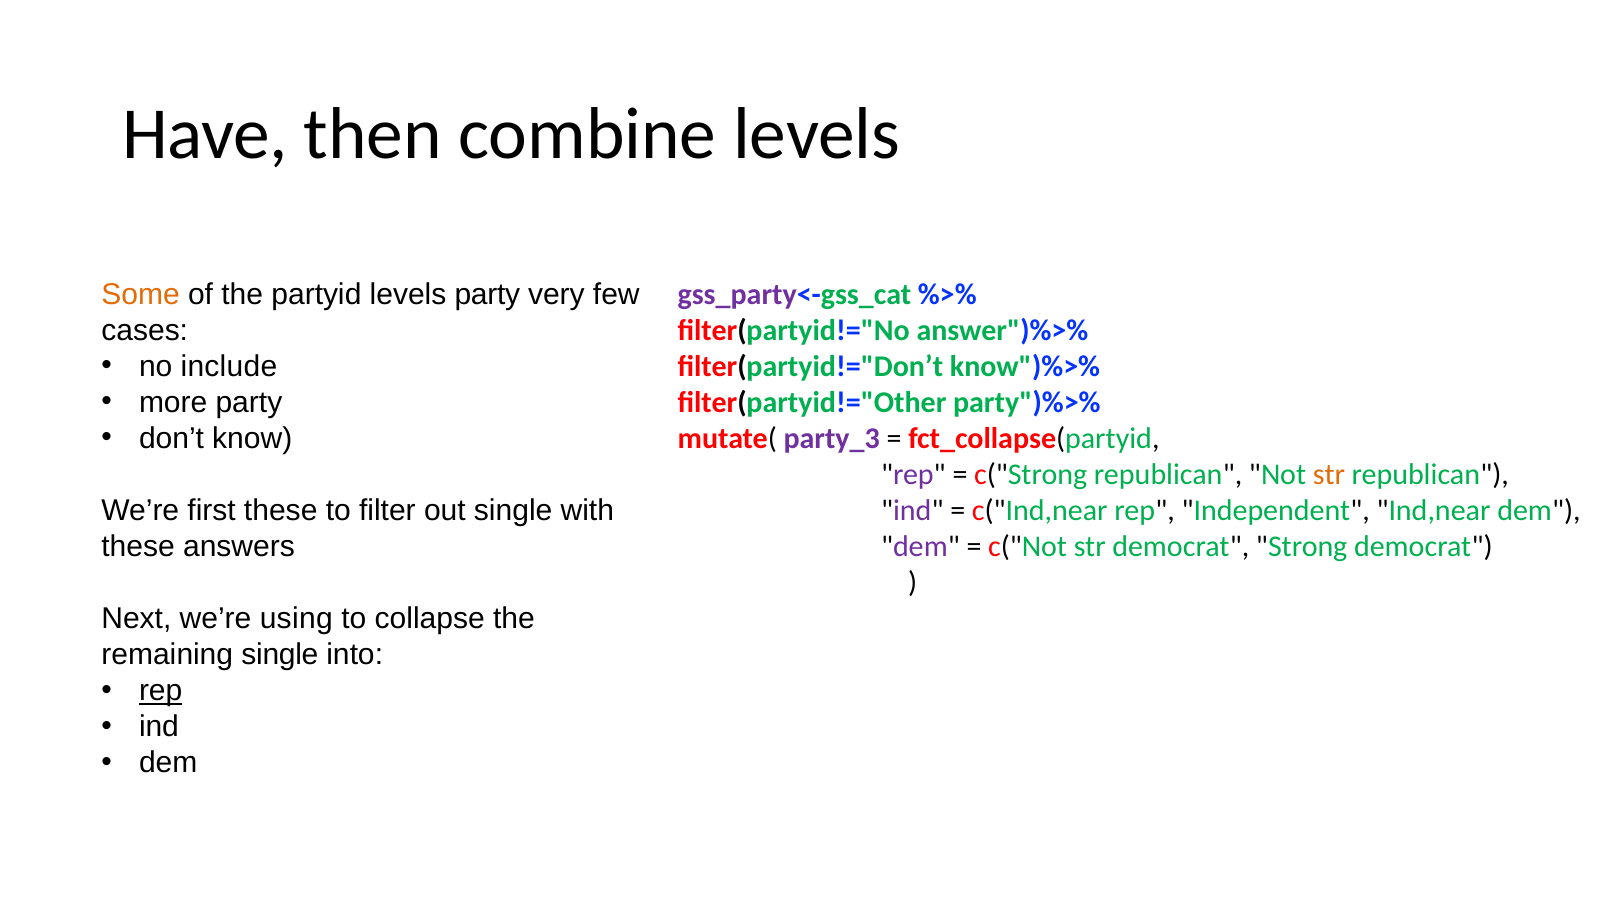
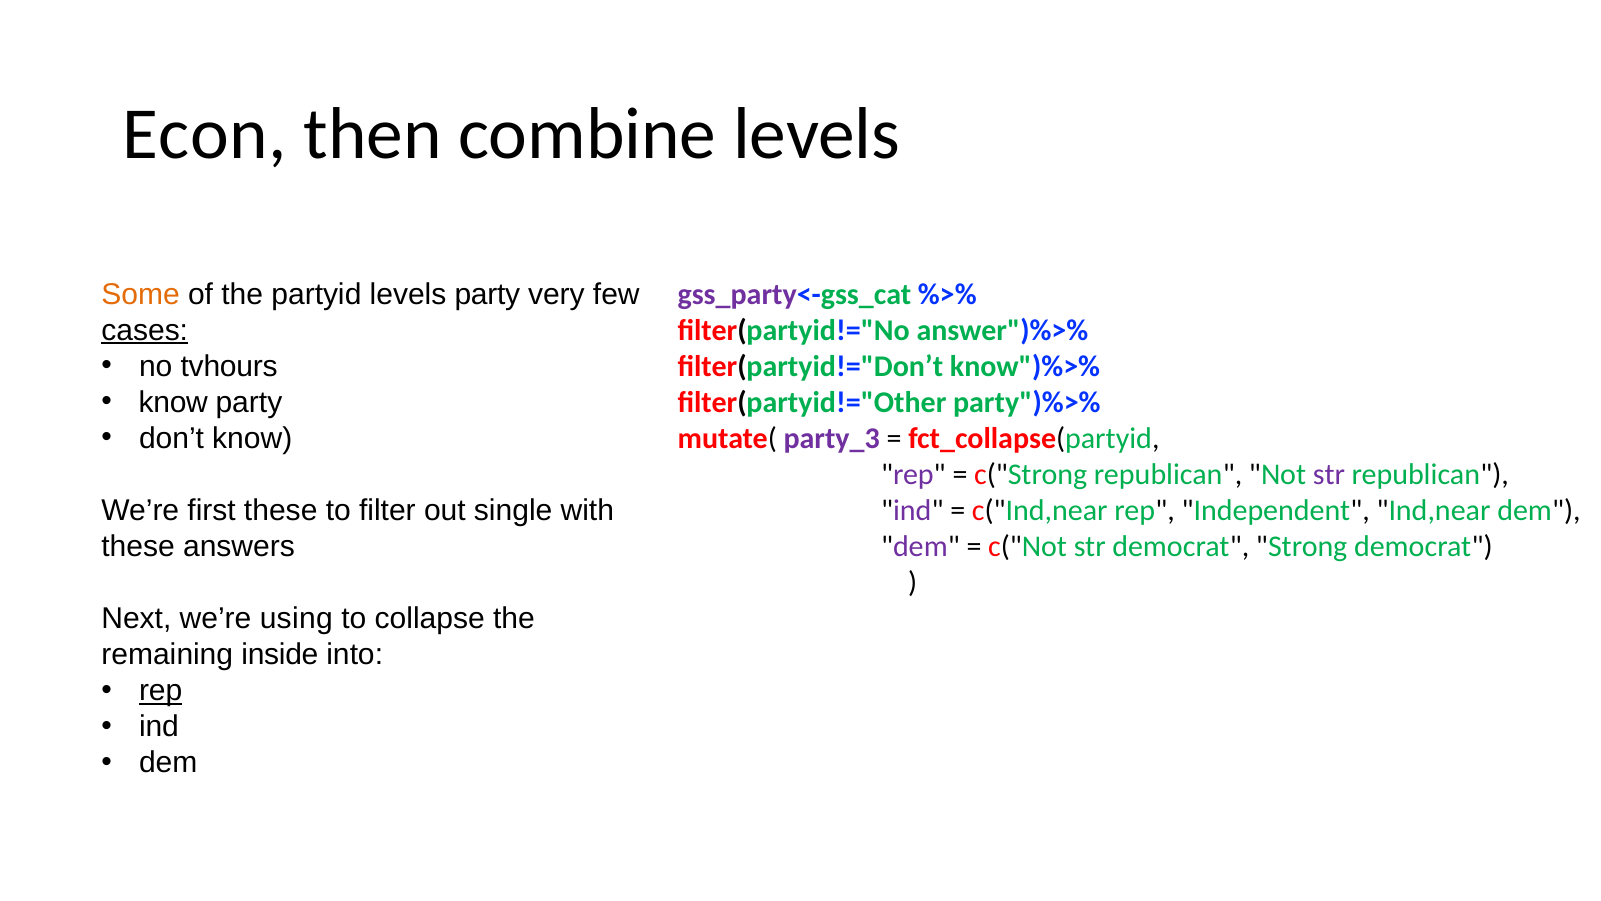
Have: Have -> Econ
cases underline: none -> present
include: include -> tvhours
more at (173, 402): more -> know
str at (1329, 474) colour: orange -> purple
remaining single: single -> inside
